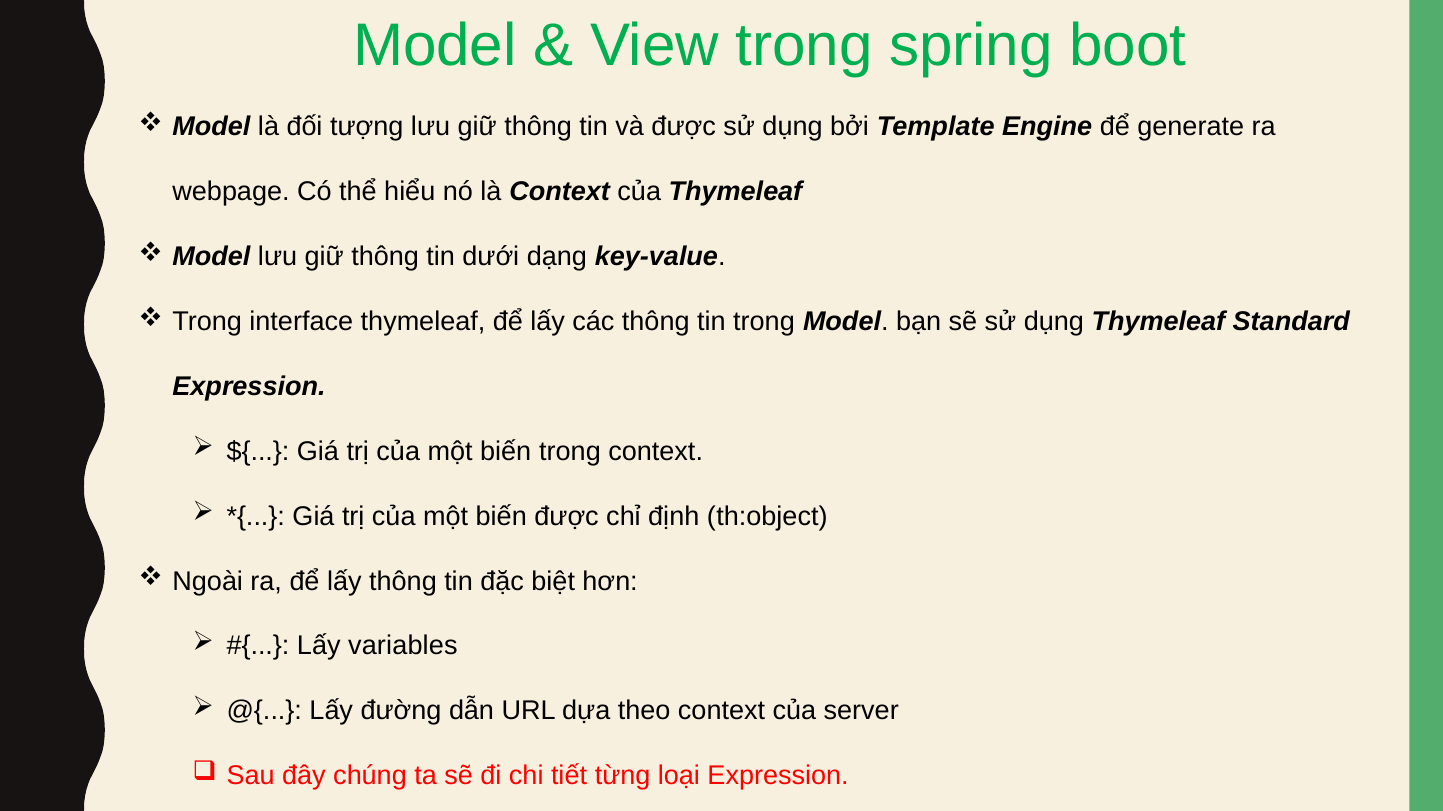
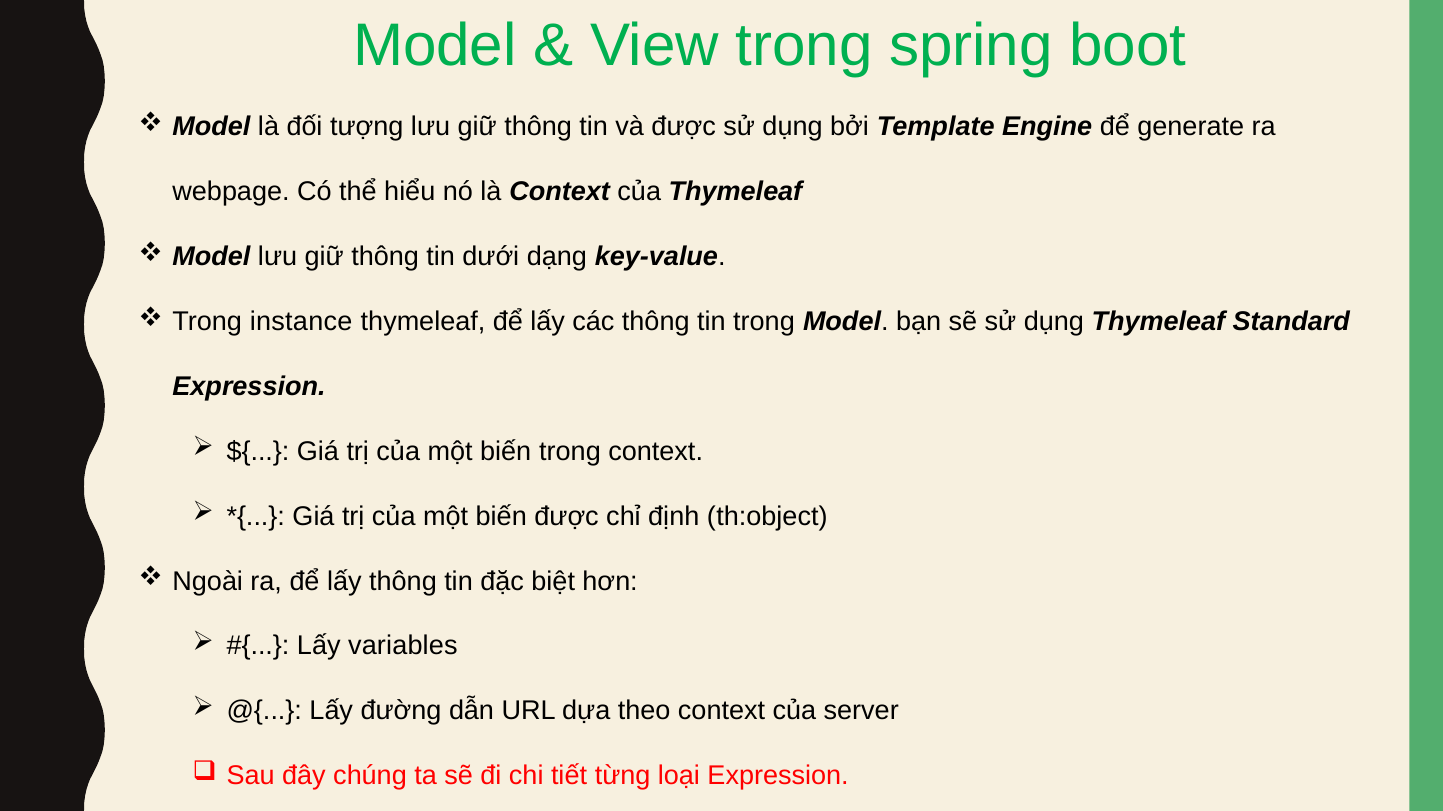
interface: interface -> instance
